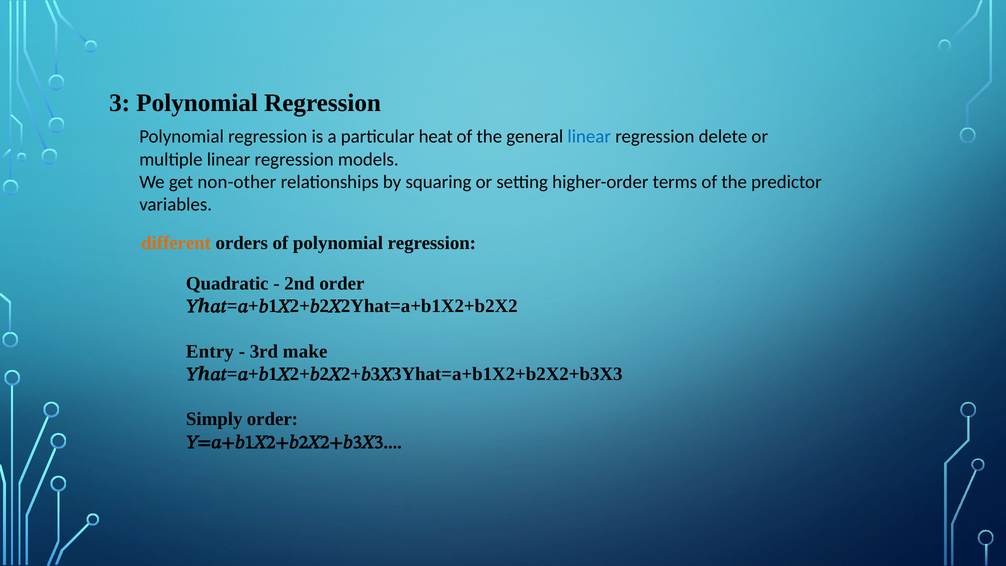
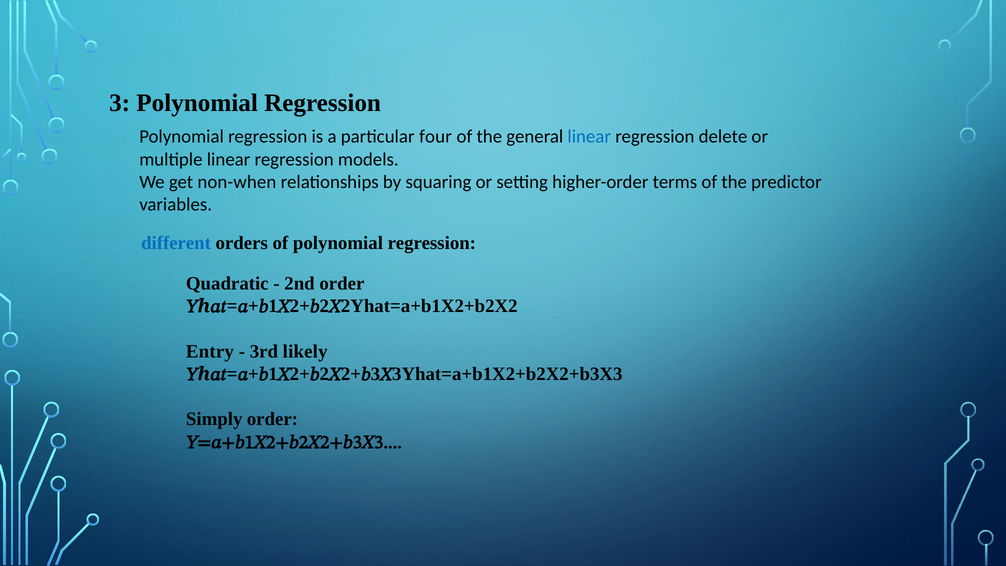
heat: heat -> four
non-other: non-other -> non-when
different colour: orange -> blue
make: make -> likely
